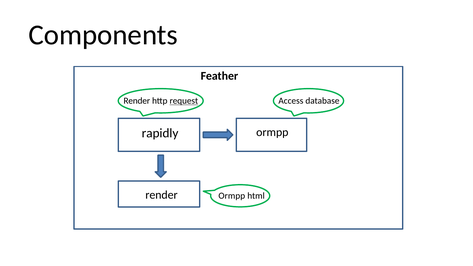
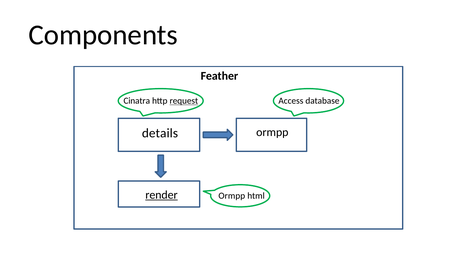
Render at (137, 101): Render -> Cinatra
rapidly: rapidly -> details
render at (162, 195) underline: none -> present
